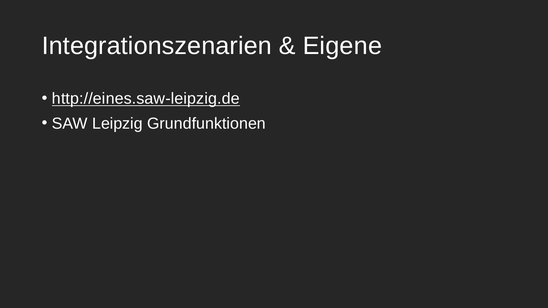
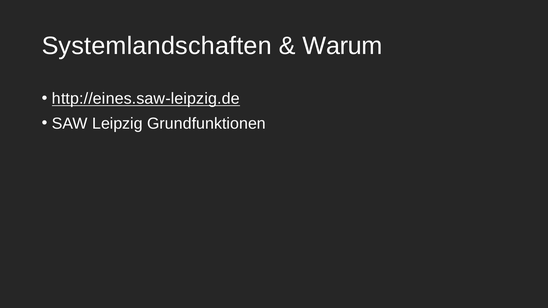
Integrationszenarien: Integrationszenarien -> Systemlandschaften
Eigene: Eigene -> Warum
